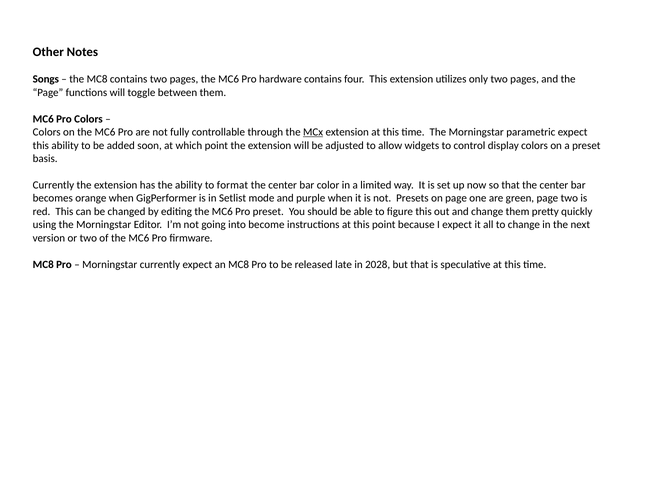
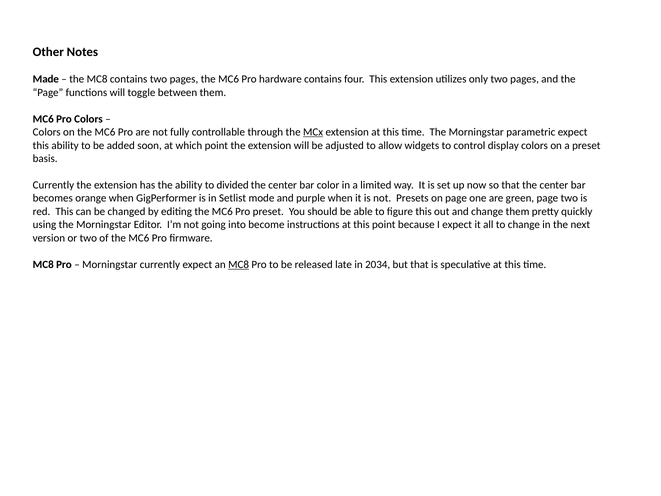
Songs: Songs -> Made
format: format -> divided
MC8 at (239, 264) underline: none -> present
2028: 2028 -> 2034
